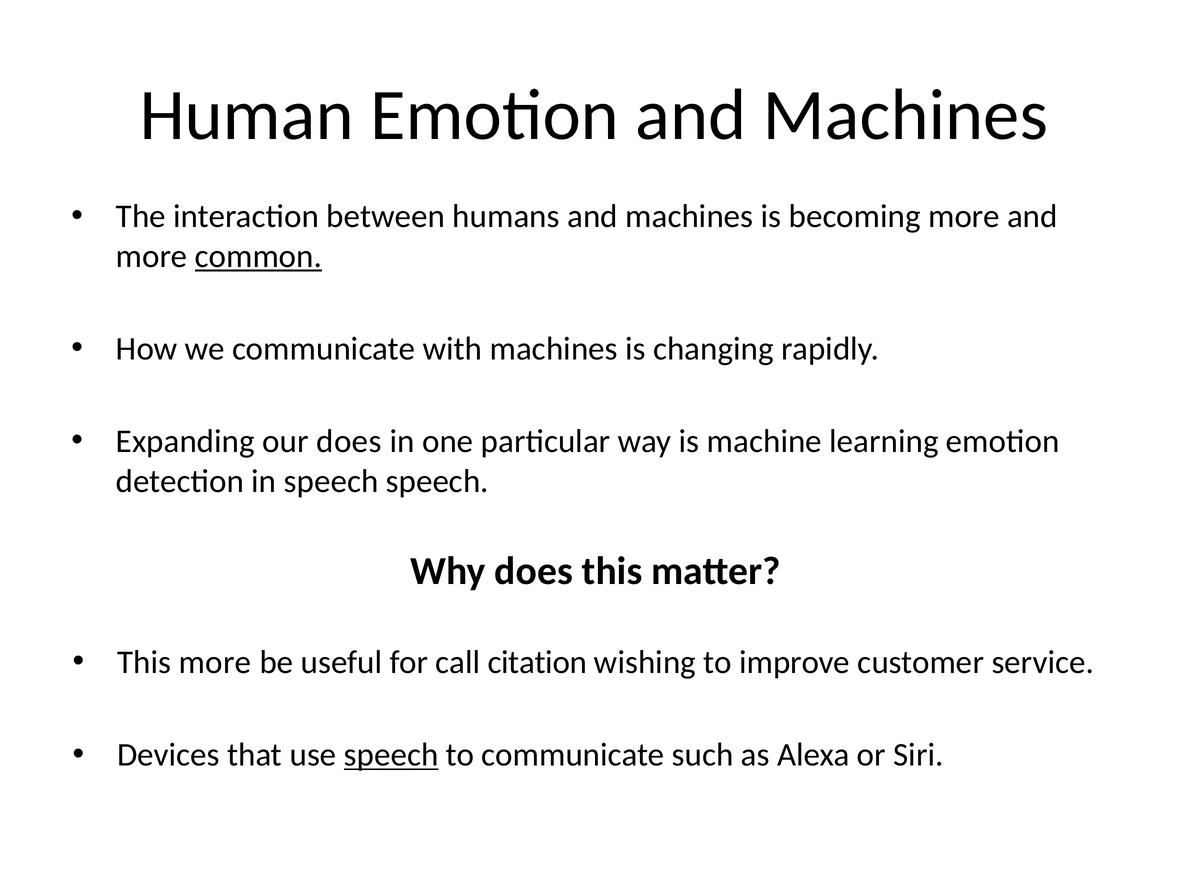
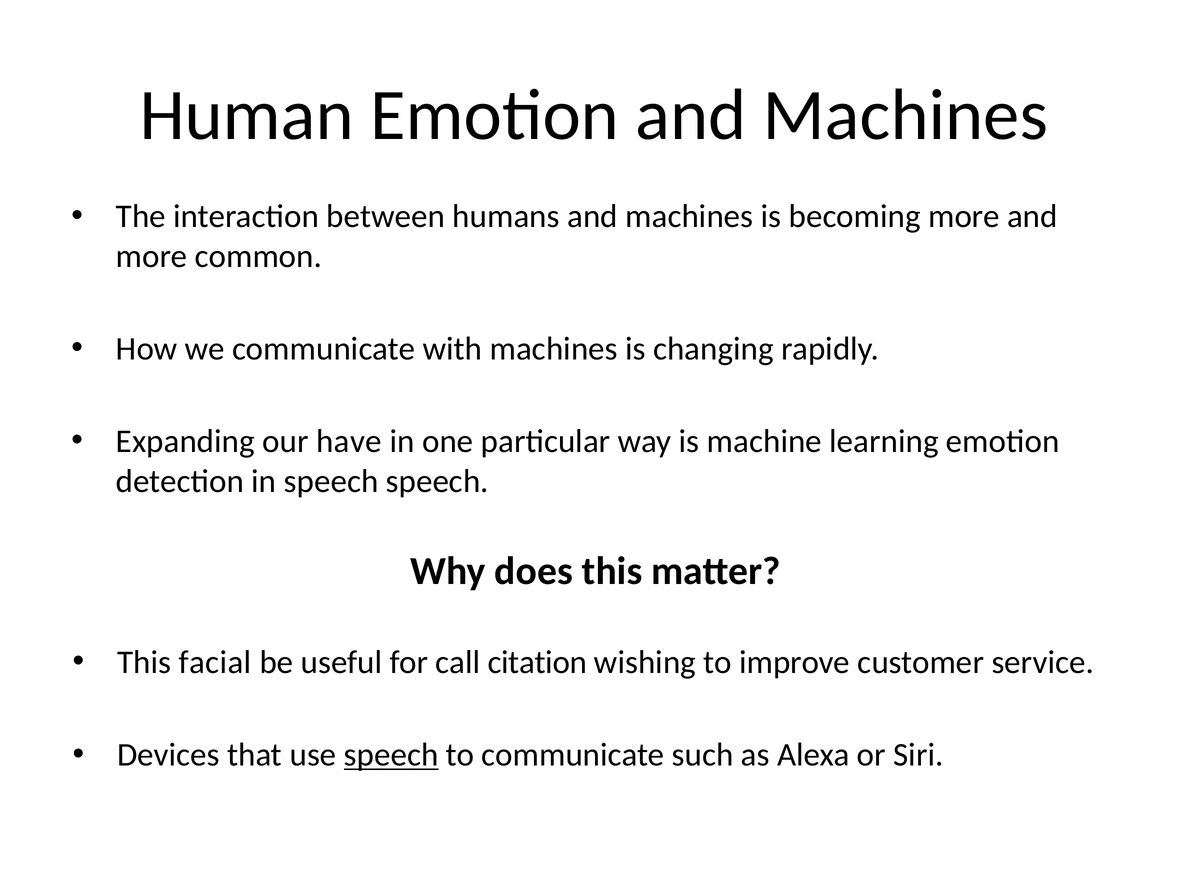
common underline: present -> none
our does: does -> have
This more: more -> facial
